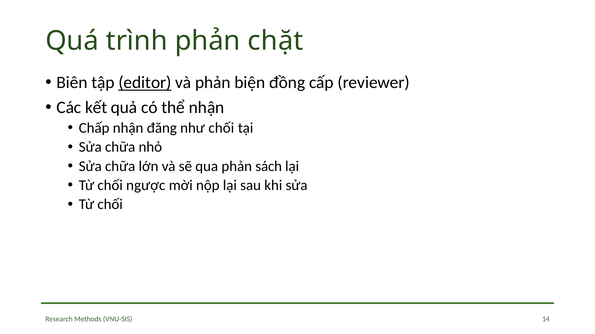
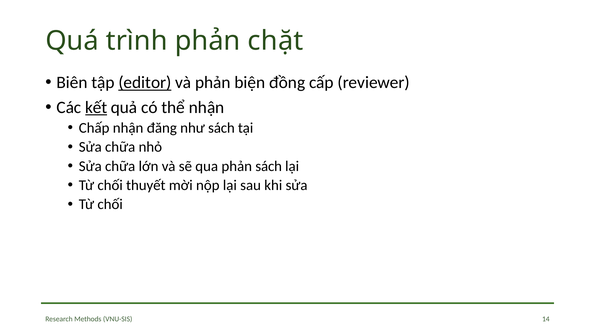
kết underline: none -> present
như chối: chối -> sách
ngược: ngược -> thuyết
